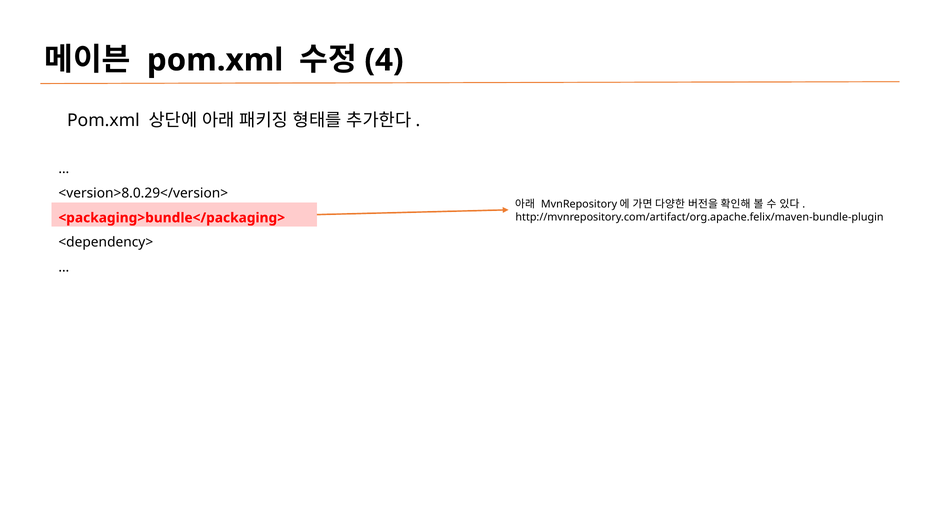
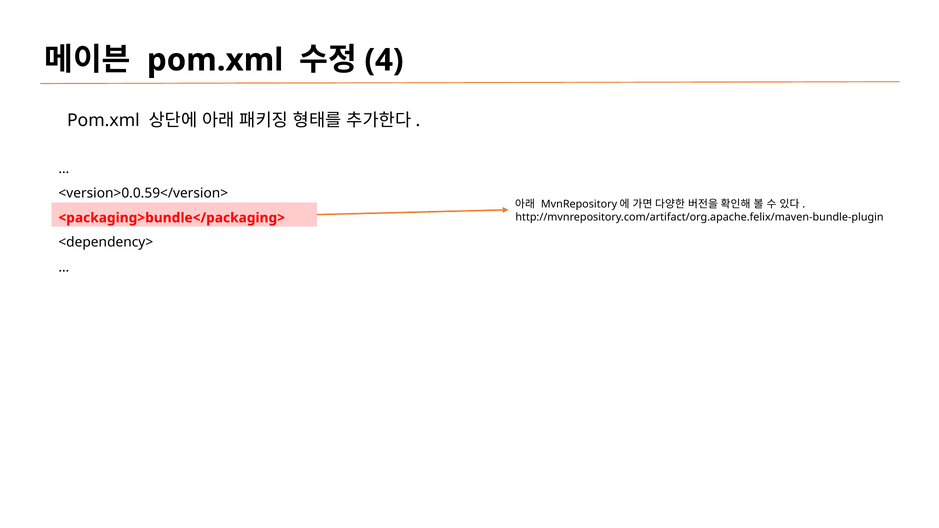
<version>8.0.29</version>: <version>8.0.29</version> -> <version>0.0.59</version>
